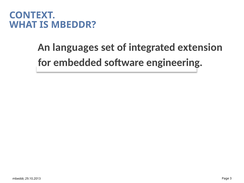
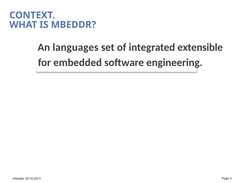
extension: extension -> extensible
